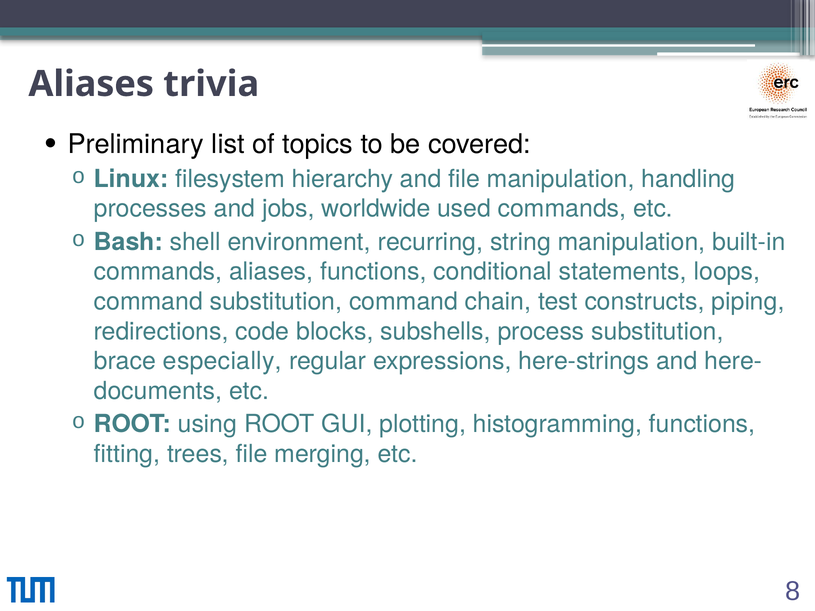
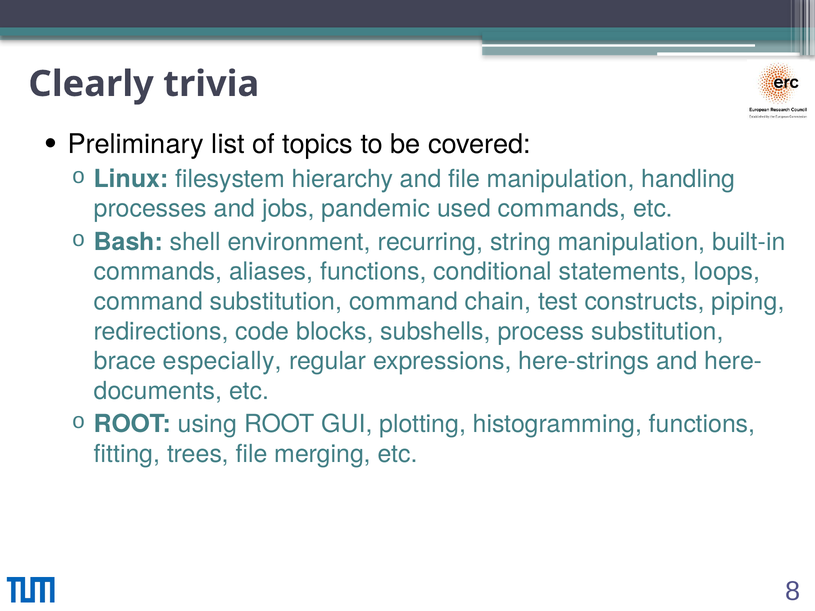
Aliases at (91, 84): Aliases -> Clearly
worldwide: worldwide -> pandemic
